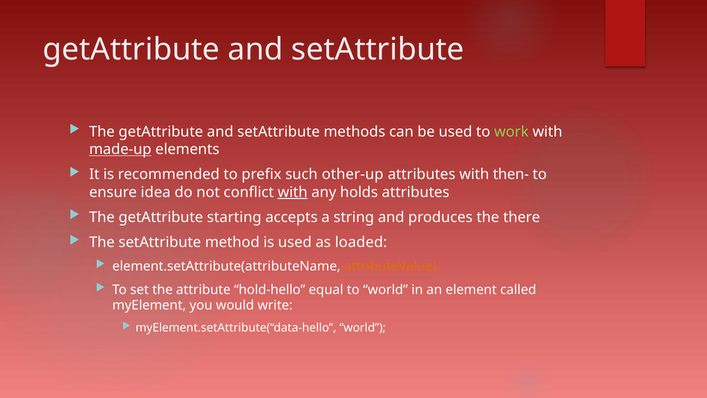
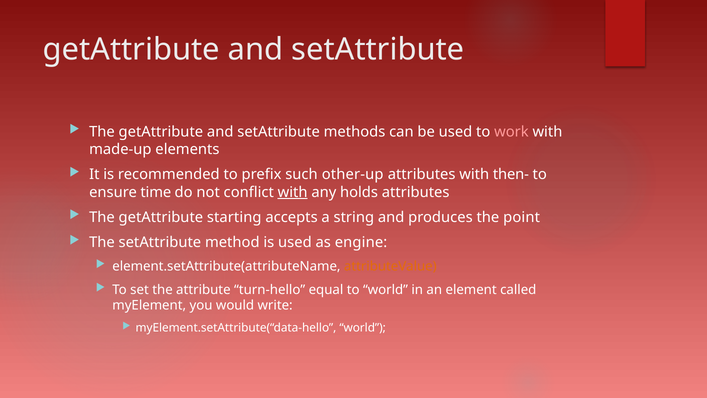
work colour: light green -> pink
made-up underline: present -> none
idea: idea -> time
there: there -> point
loaded: loaded -> engine
hold-hello: hold-hello -> turn-hello
